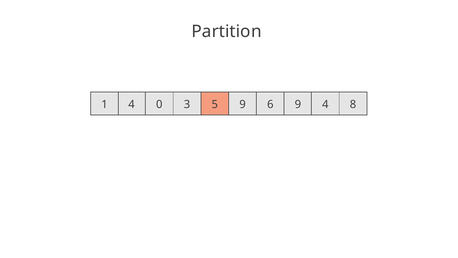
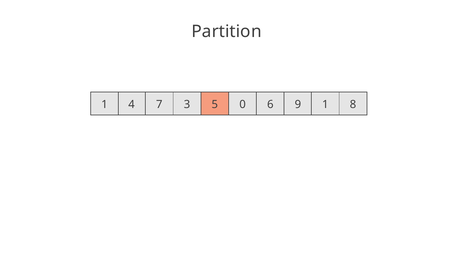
0: 0 -> 7
5 9: 9 -> 0
9 4: 4 -> 1
